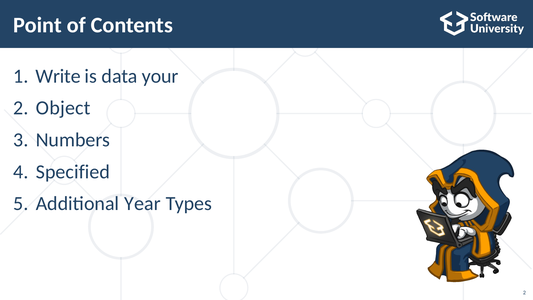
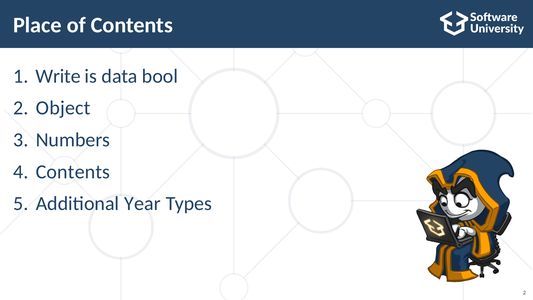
Point: Point -> Place
your: your -> bool
Specified at (73, 172): Specified -> Contents
